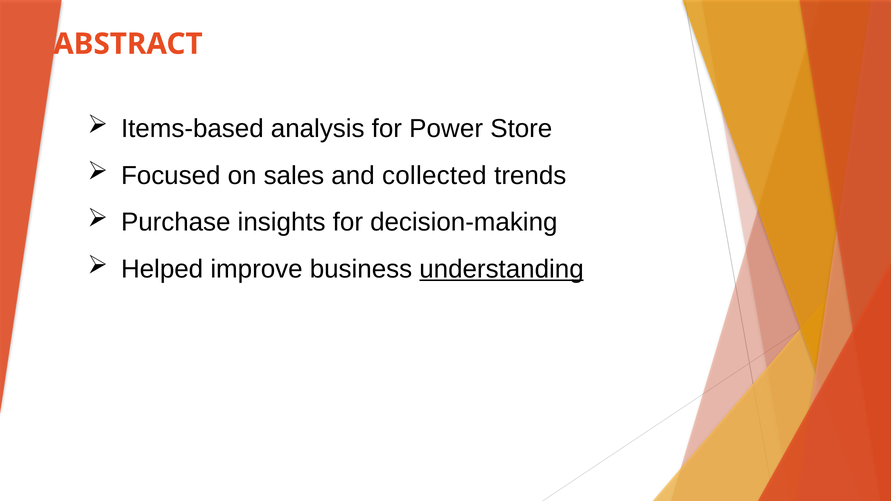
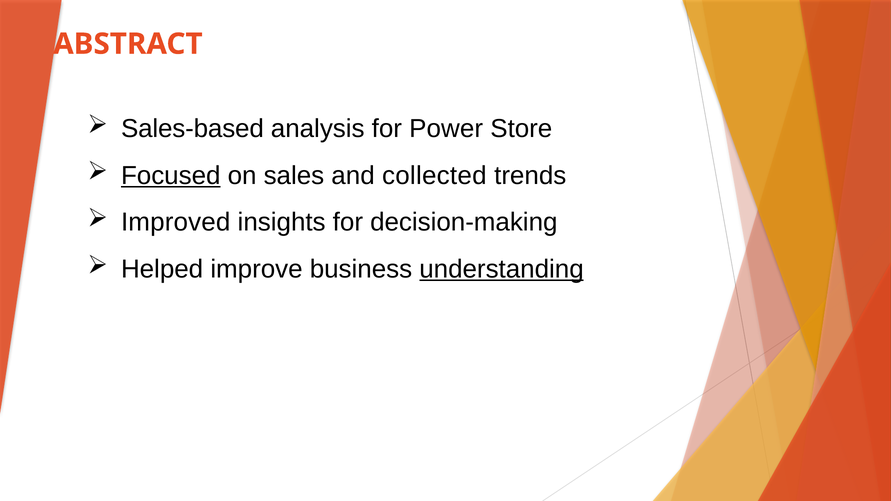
Items-based: Items-based -> Sales-based
Focused underline: none -> present
Purchase: Purchase -> Improved
